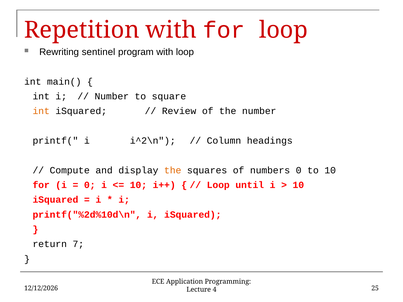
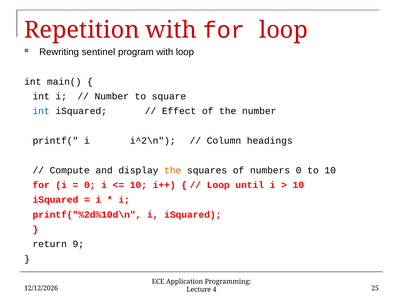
int at (41, 111) colour: orange -> blue
Review: Review -> Effect
7: 7 -> 9
